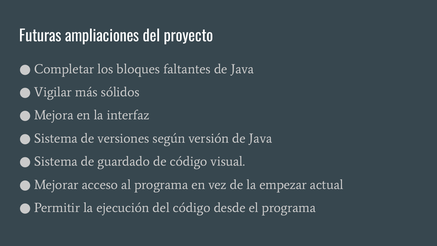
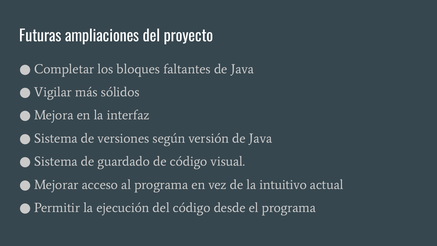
empezar: empezar -> intuitivo
